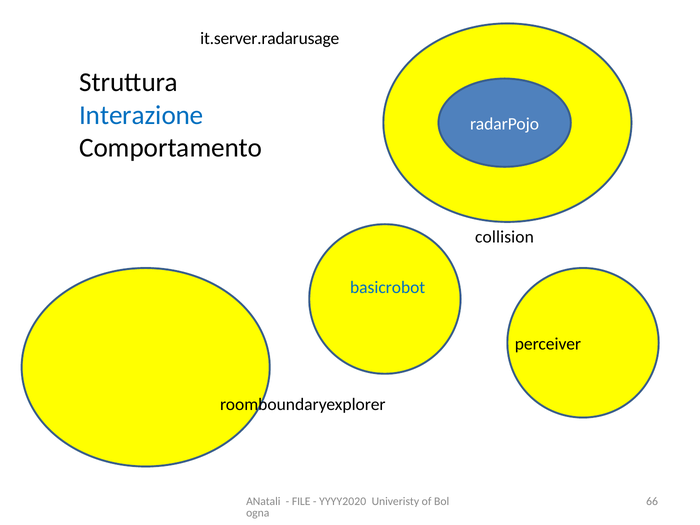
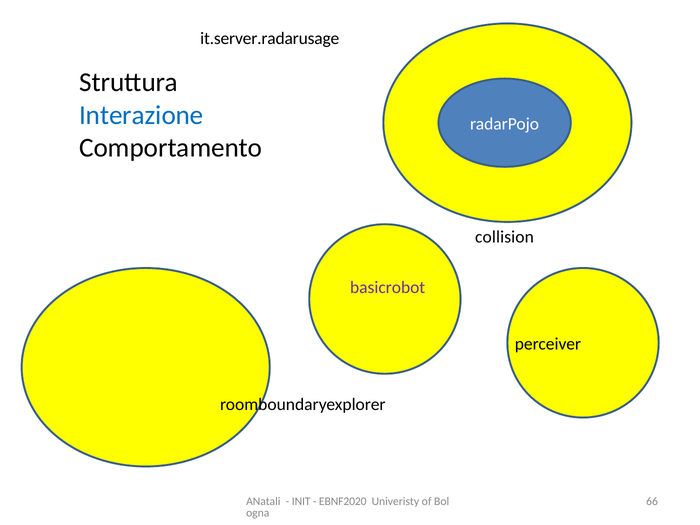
basicrobot colour: blue -> purple
FILE: FILE -> INIT
YYYY2020: YYYY2020 -> EBNF2020
